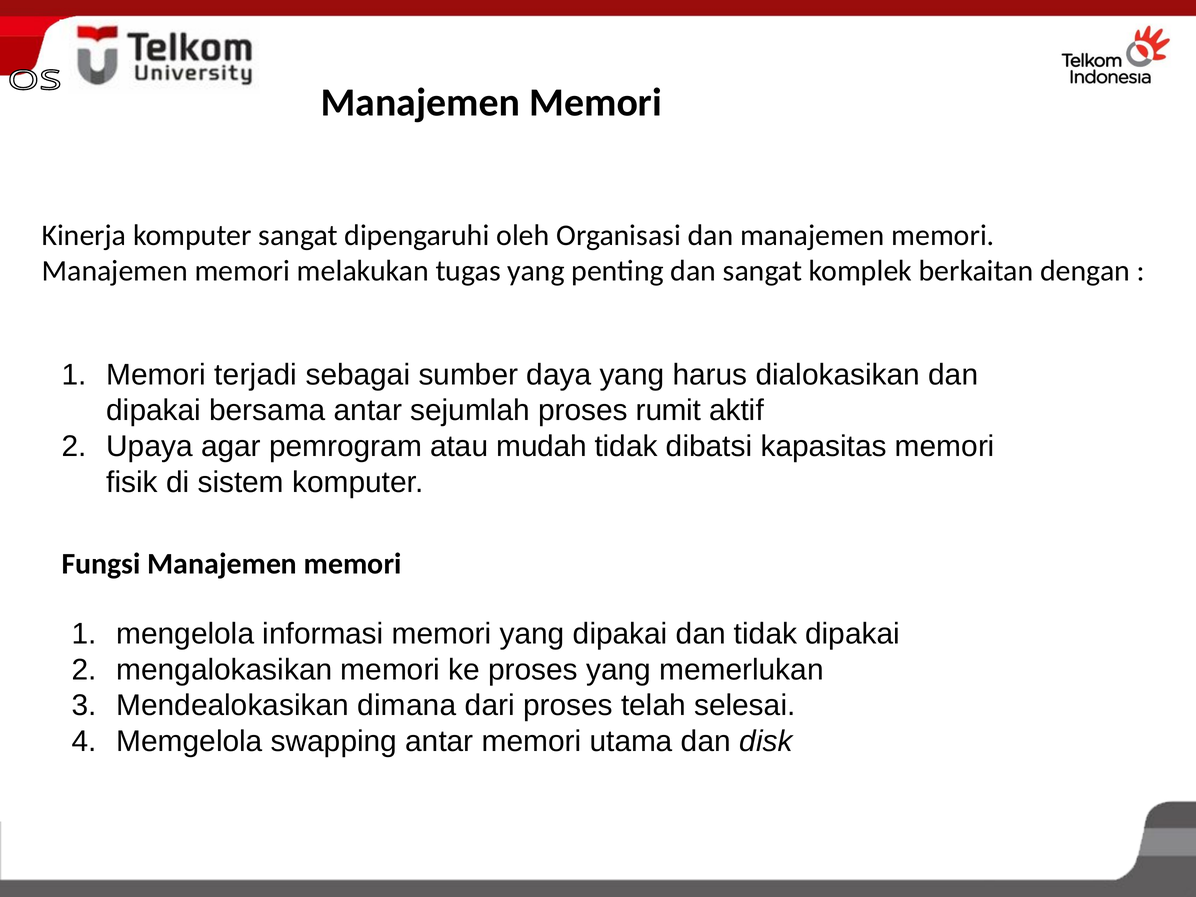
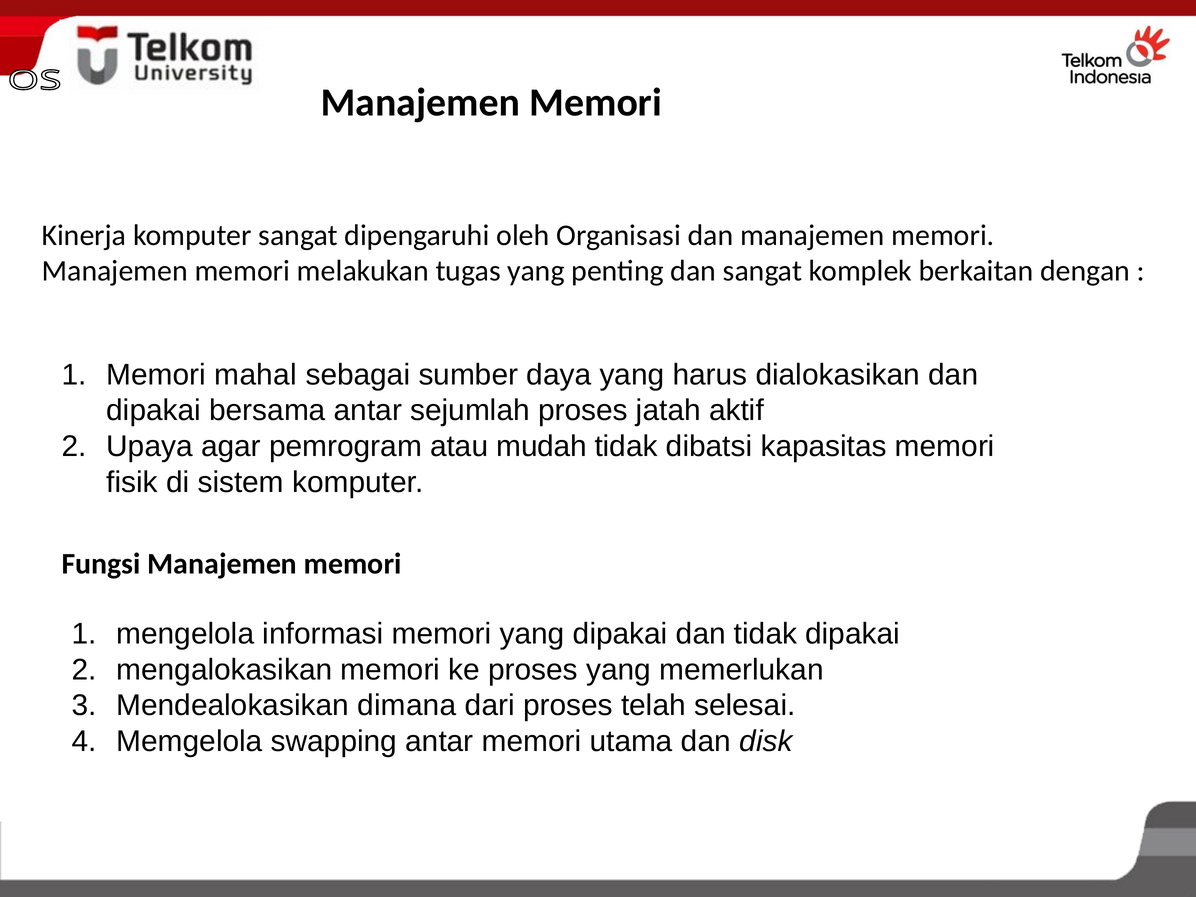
terjadi: terjadi -> mahal
rumit: rumit -> jatah
